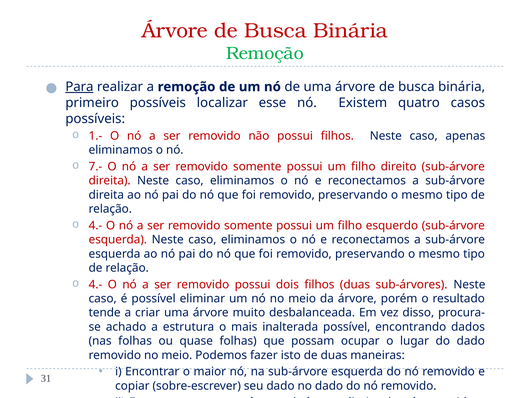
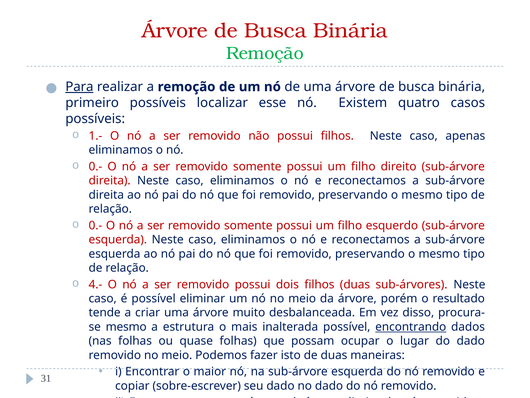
7.- at (95, 166): 7.- -> 0.-
4.- at (95, 225): 4.- -> 0.-
achado at (126, 327): achado -> mesmo
encontrando underline: none -> present
